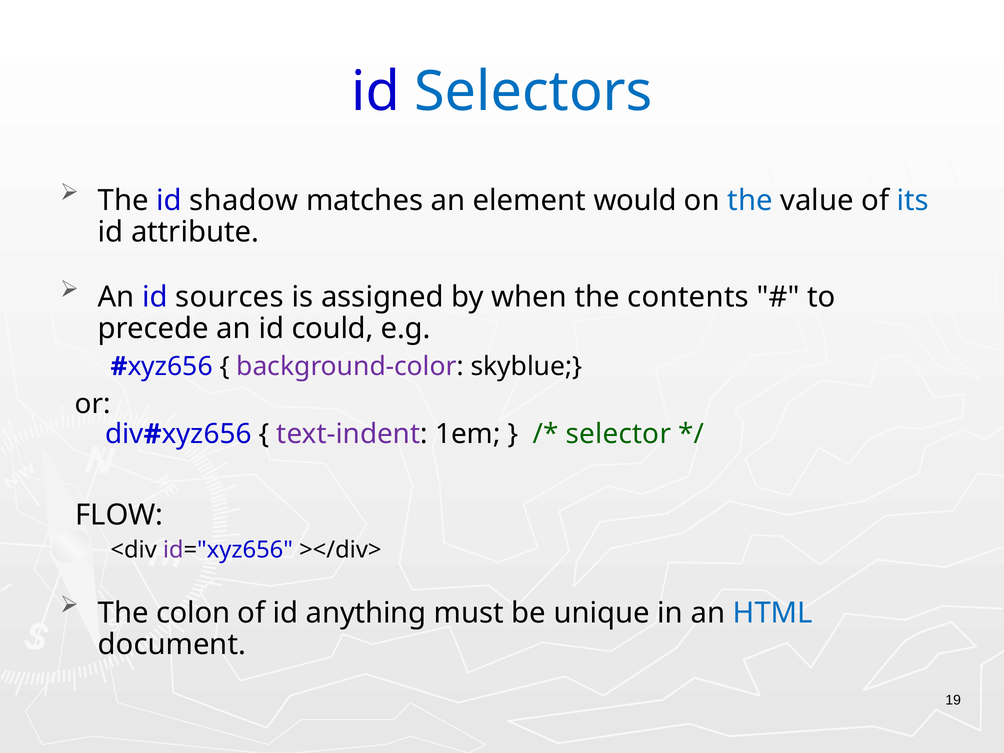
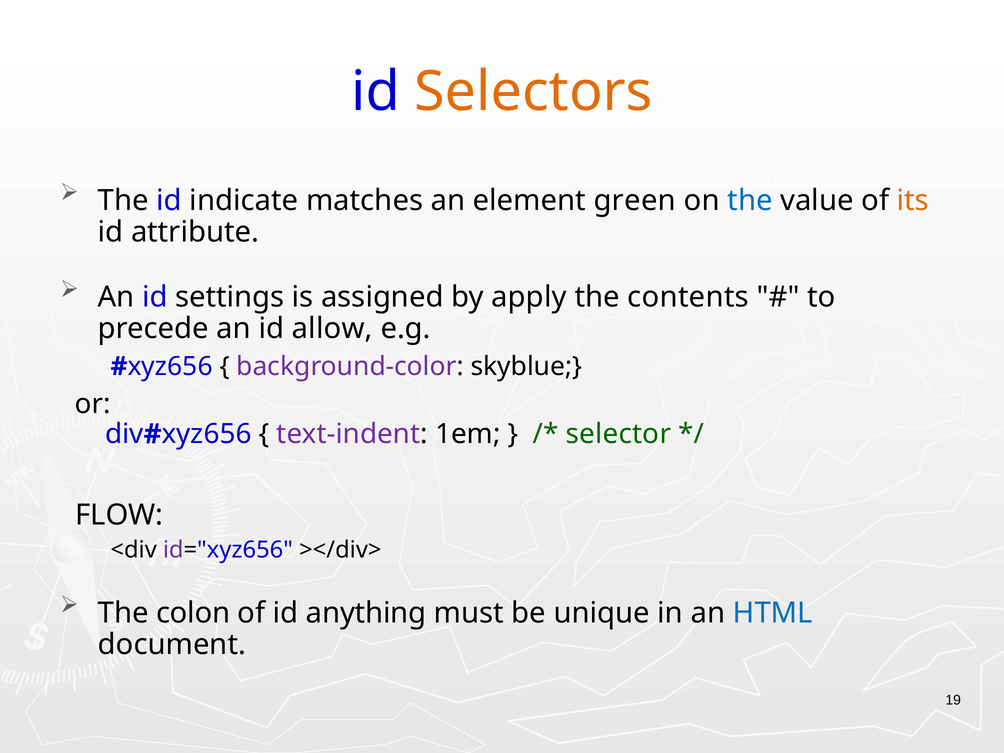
Selectors colour: blue -> orange
shadow: shadow -> indicate
would: would -> green
its colour: blue -> orange
sources: sources -> settings
when: when -> apply
could: could -> allow
